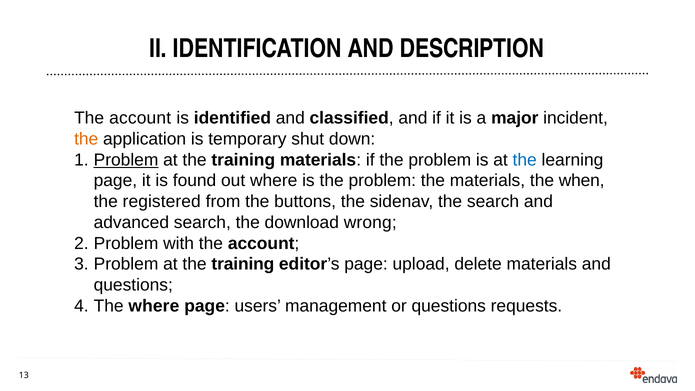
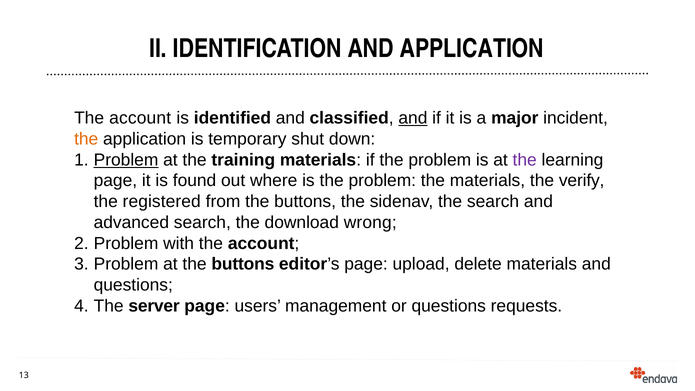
AND DESCRIPTION: DESCRIPTION -> APPLICATION
and at (413, 118) underline: none -> present
the at (525, 160) colour: blue -> purple
when: when -> verify
training at (243, 264): training -> buttons
The where: where -> server
